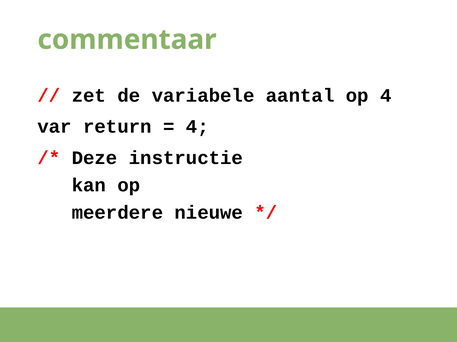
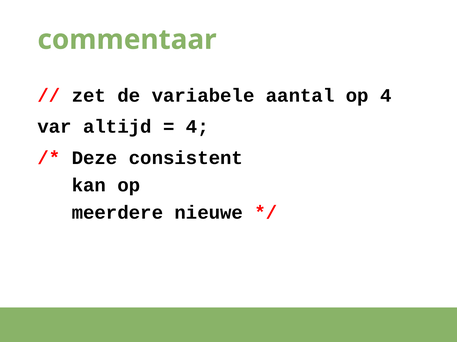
return: return -> altijd
instructie: instructie -> consistent
